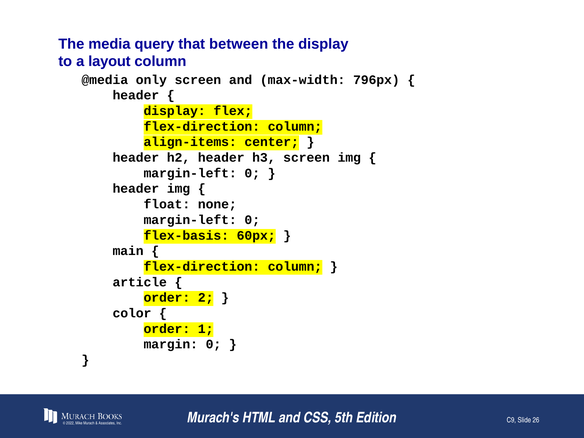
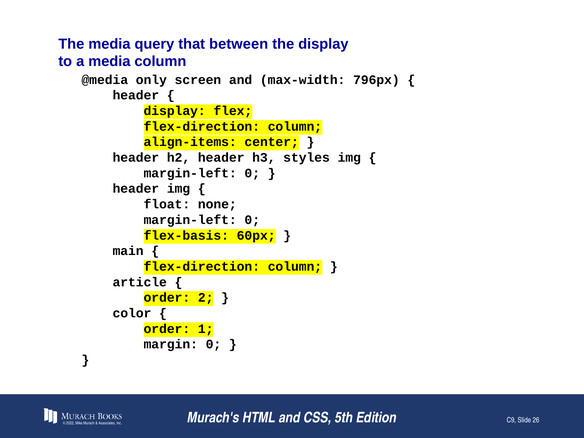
a layout: layout -> media
h3 screen: screen -> styles
